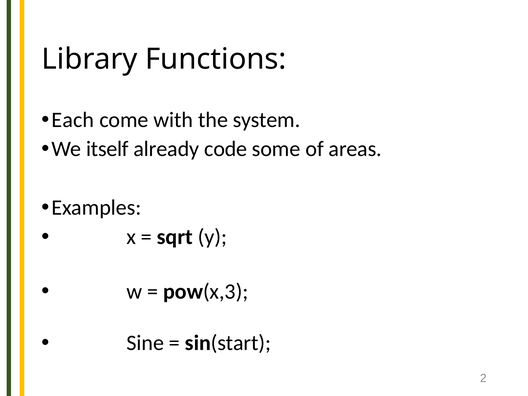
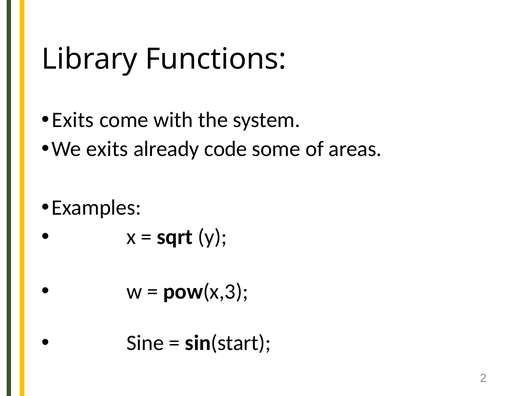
Each at (73, 120): Each -> Exits
We itself: itself -> exits
